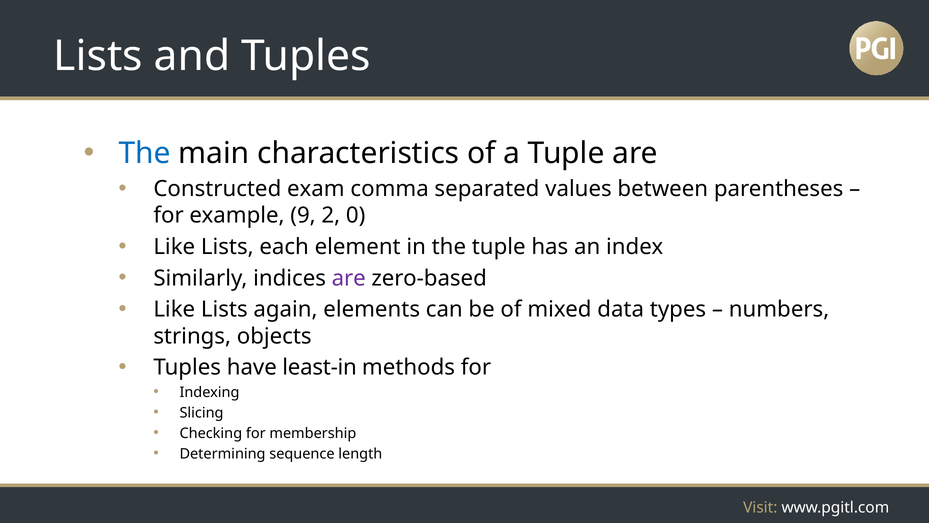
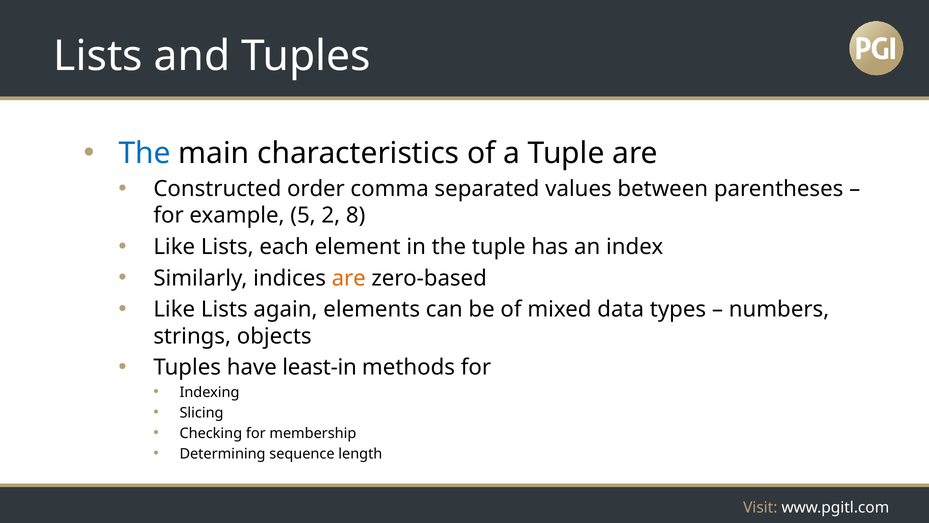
exam: exam -> order
9: 9 -> 5
0: 0 -> 8
are at (349, 278) colour: purple -> orange
